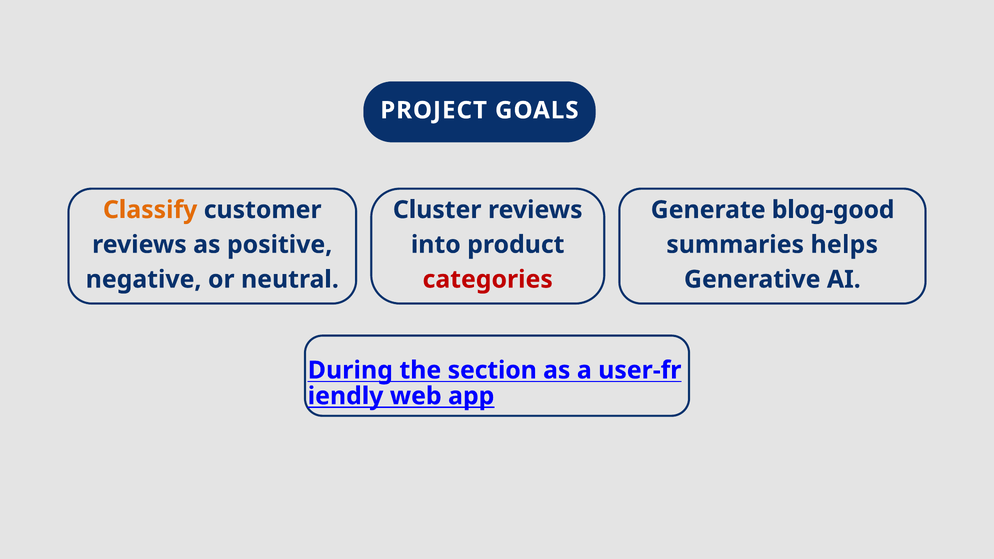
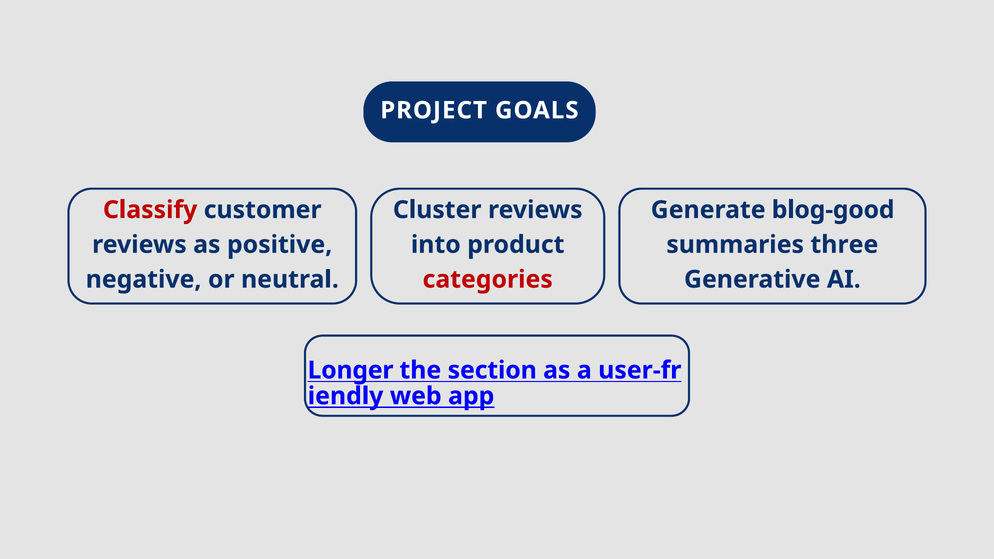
Classify colour: orange -> red
helps: helps -> three
During: During -> Longer
